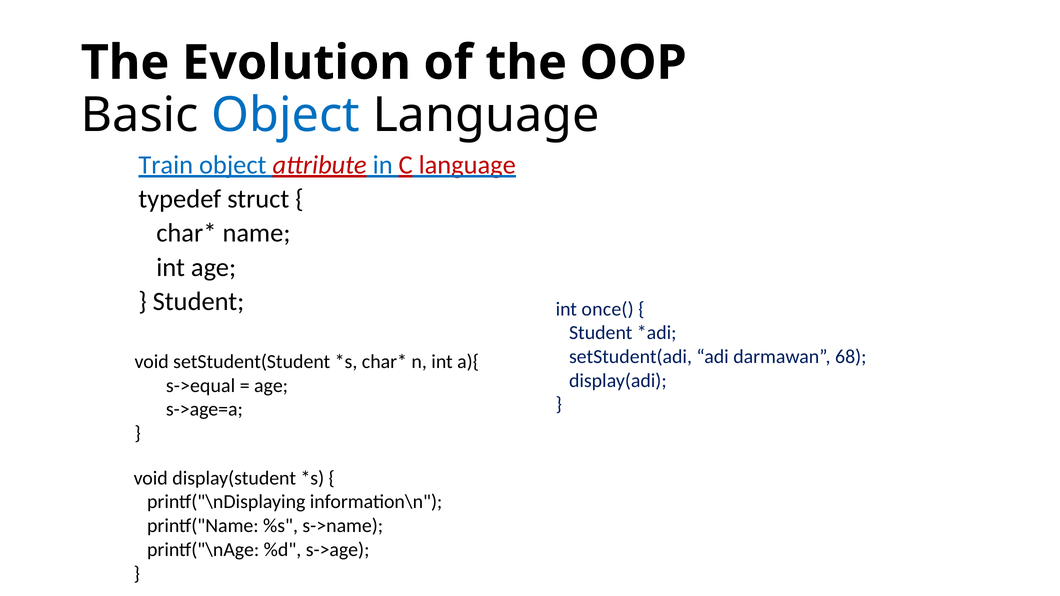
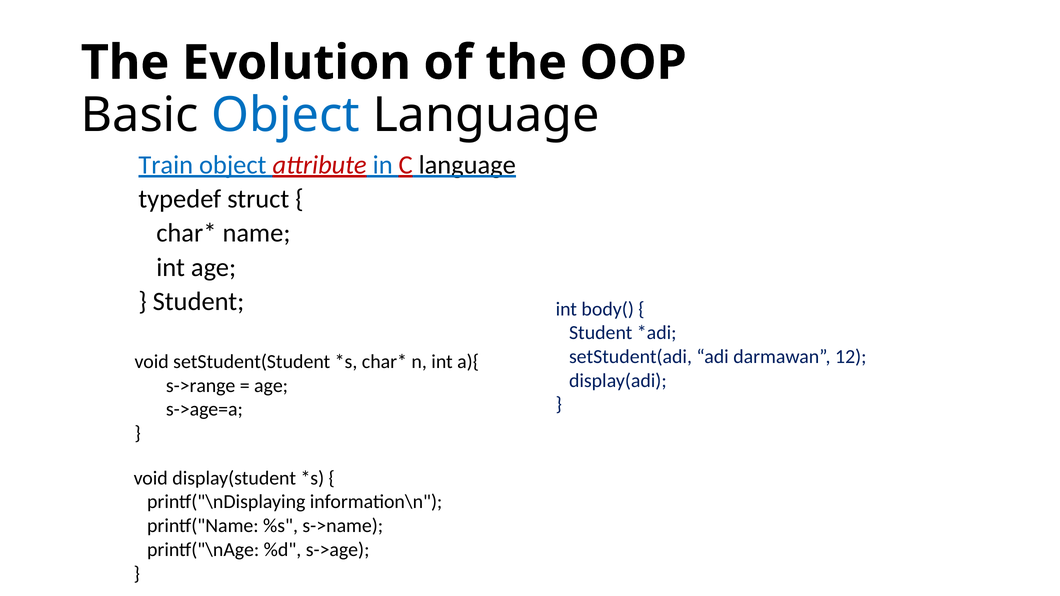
language at (467, 165) colour: red -> black
once(: once( -> body(
68: 68 -> 12
s->equal: s->equal -> s->range
